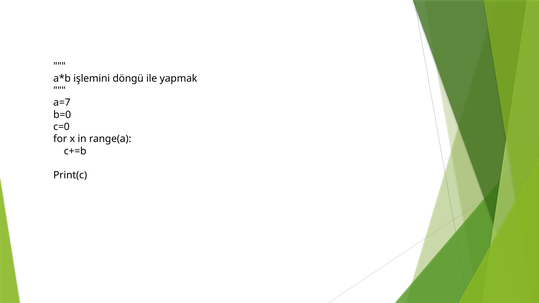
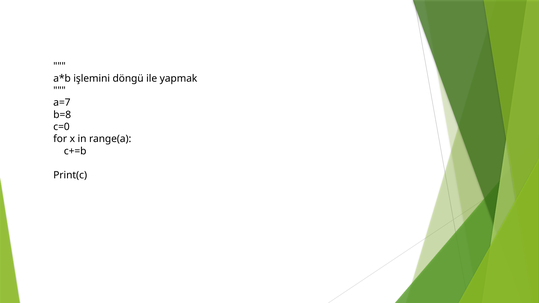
b=0: b=0 -> b=8
